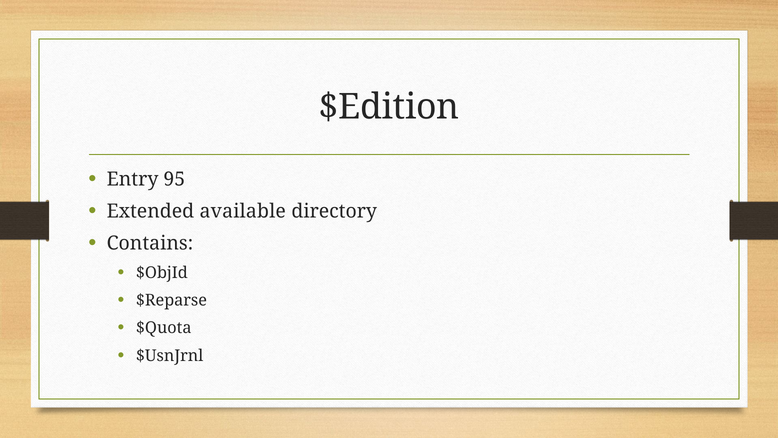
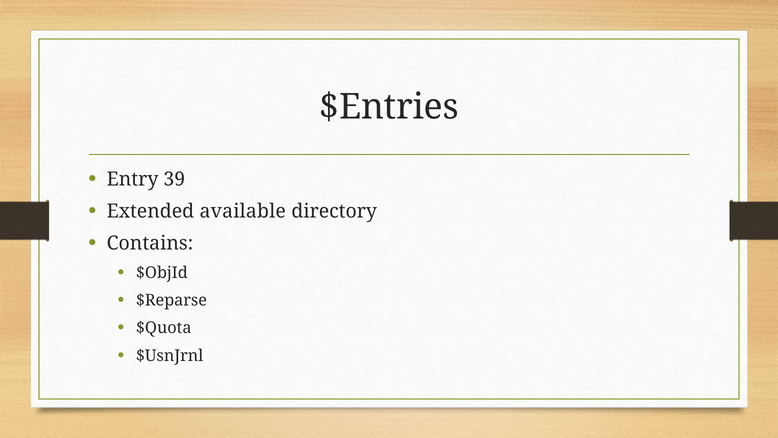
$Edition: $Edition -> $Entries
95: 95 -> 39
